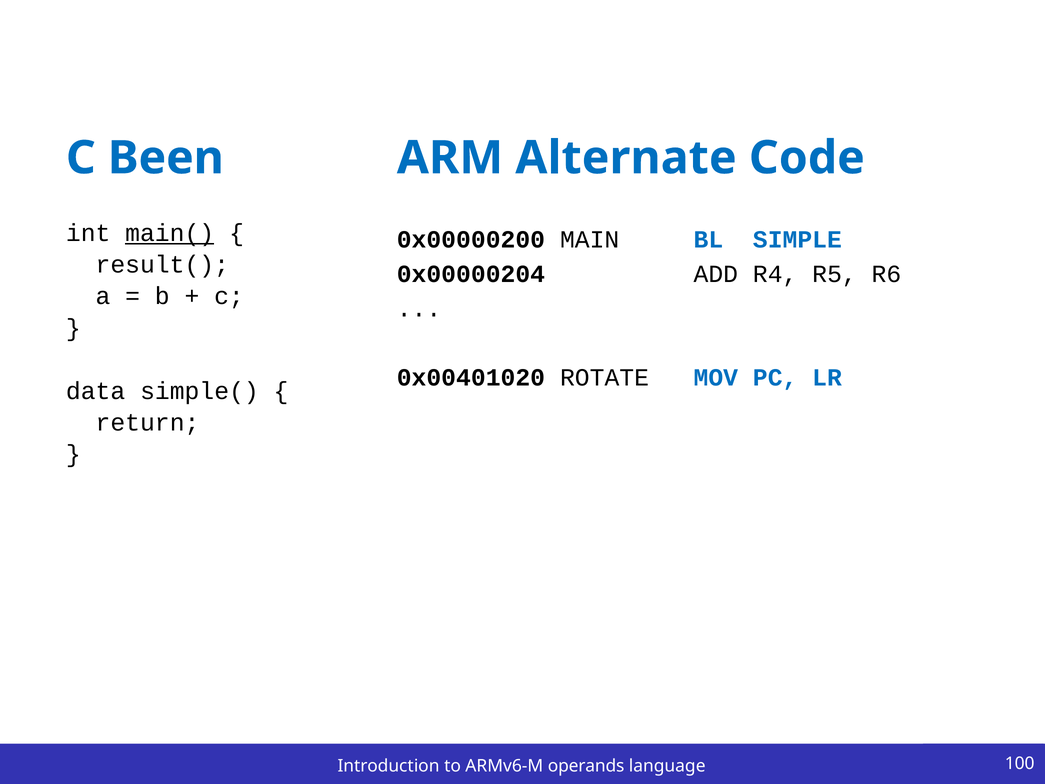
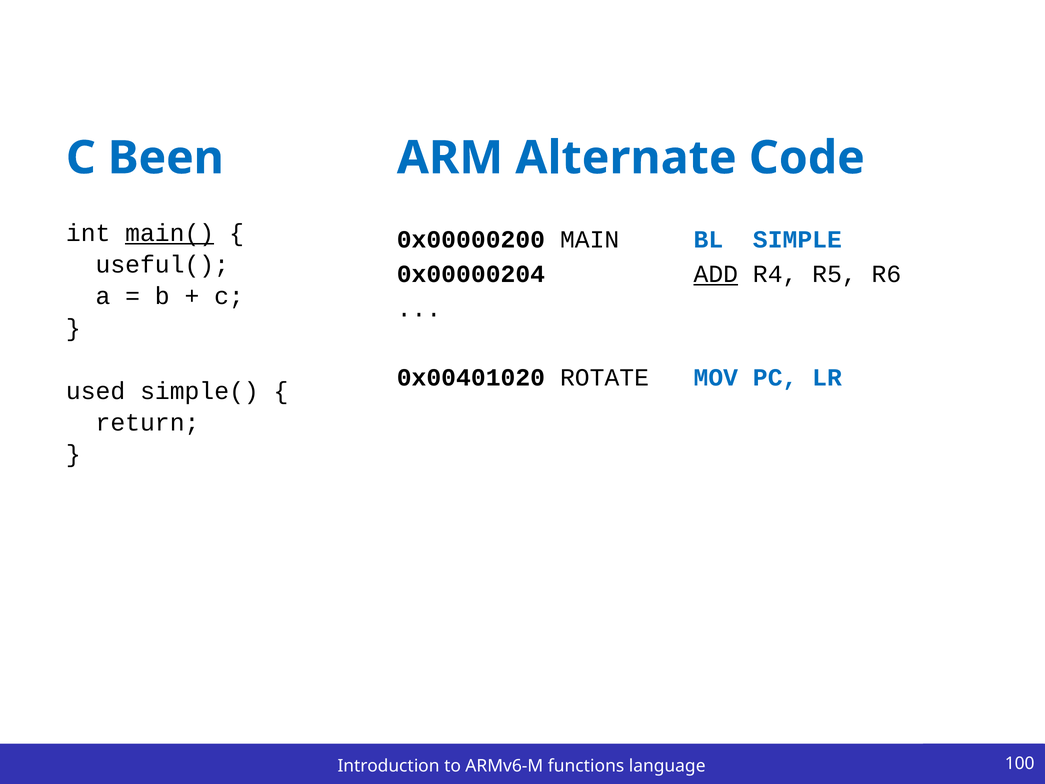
result(: result( -> useful(
ADD underline: none -> present
data: data -> used
operands: operands -> functions
